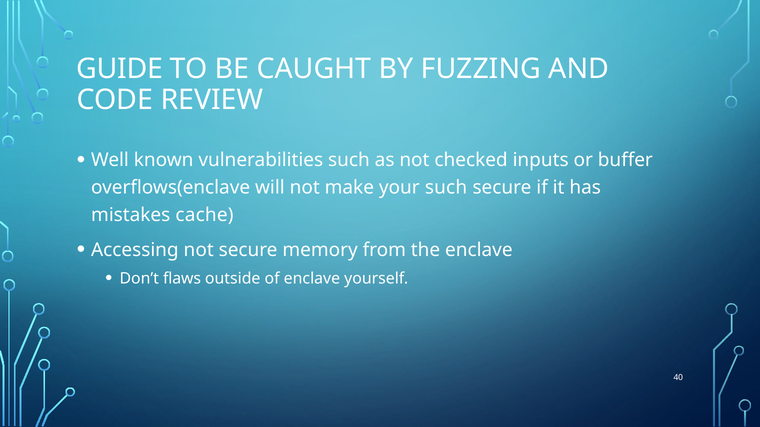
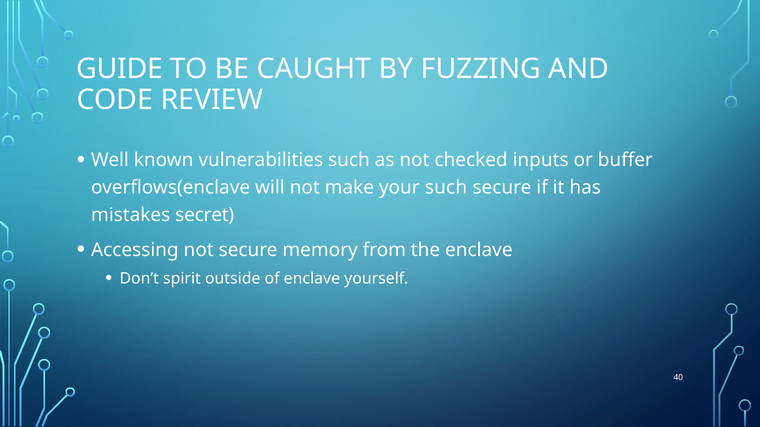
cache: cache -> secret
flaws: flaws -> spirit
